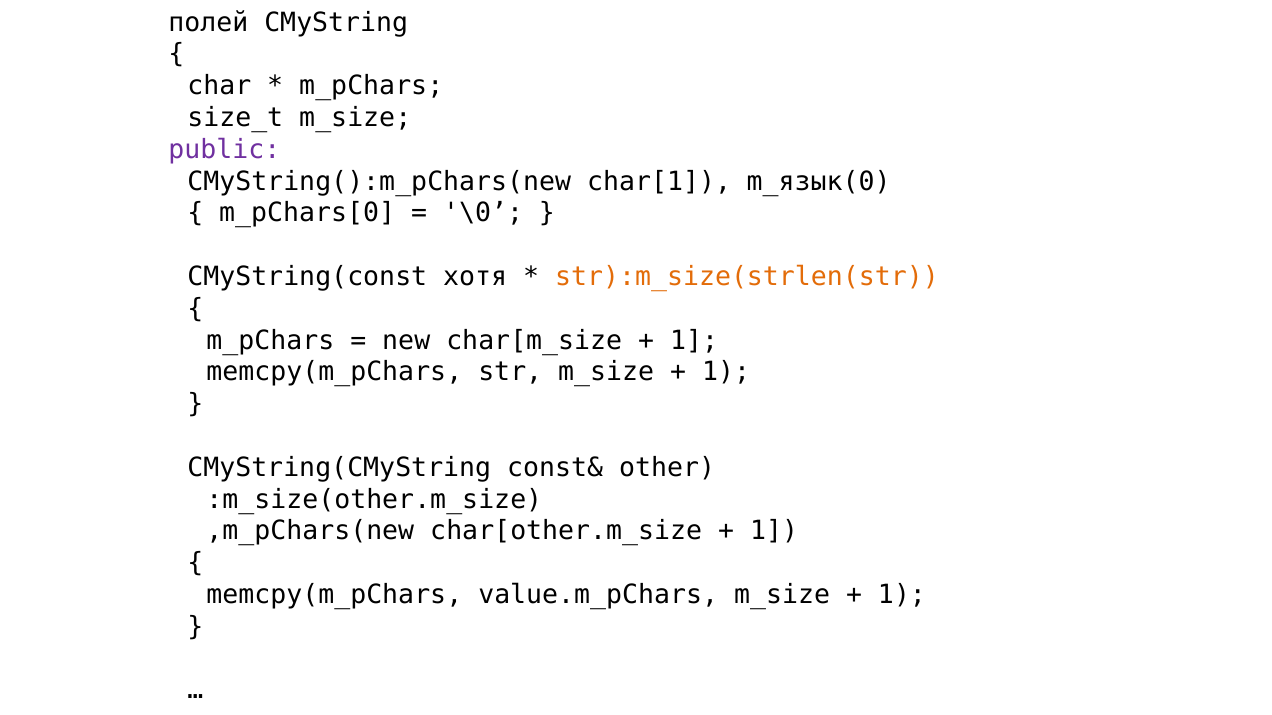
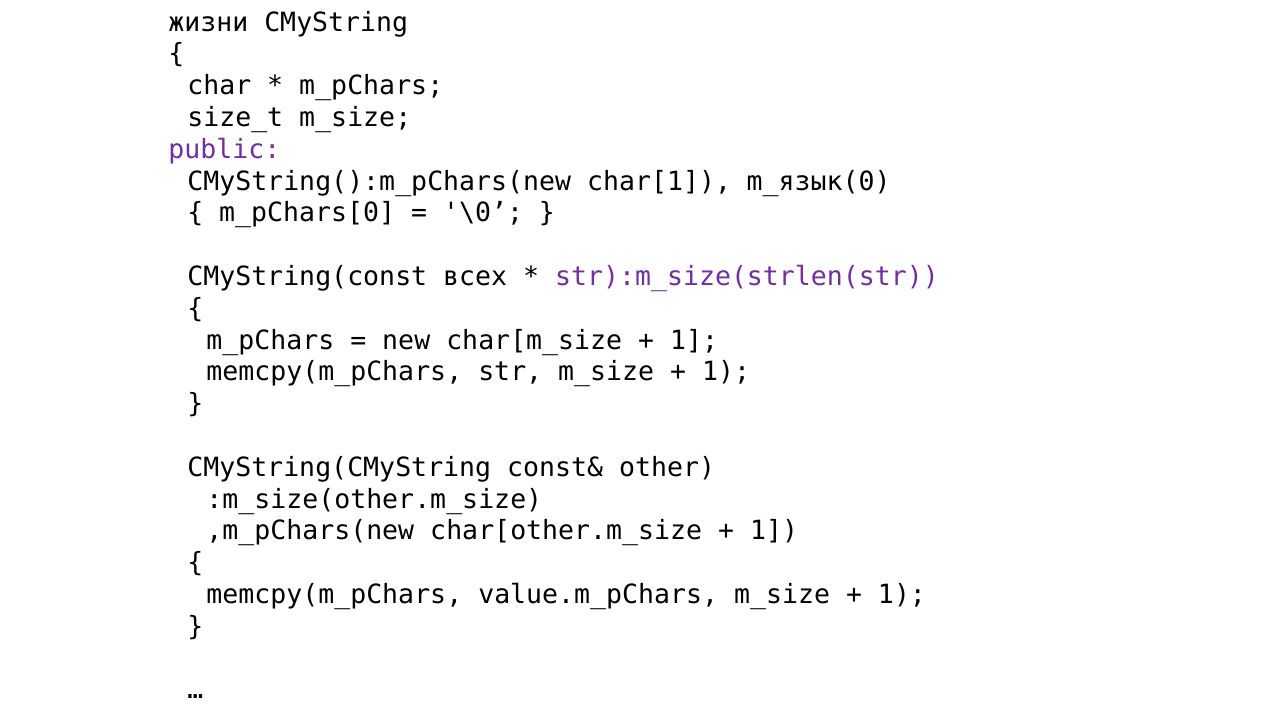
полей: полей -> жизни
хотя: хотя -> всех
str):m_size(strlen(str colour: orange -> purple
